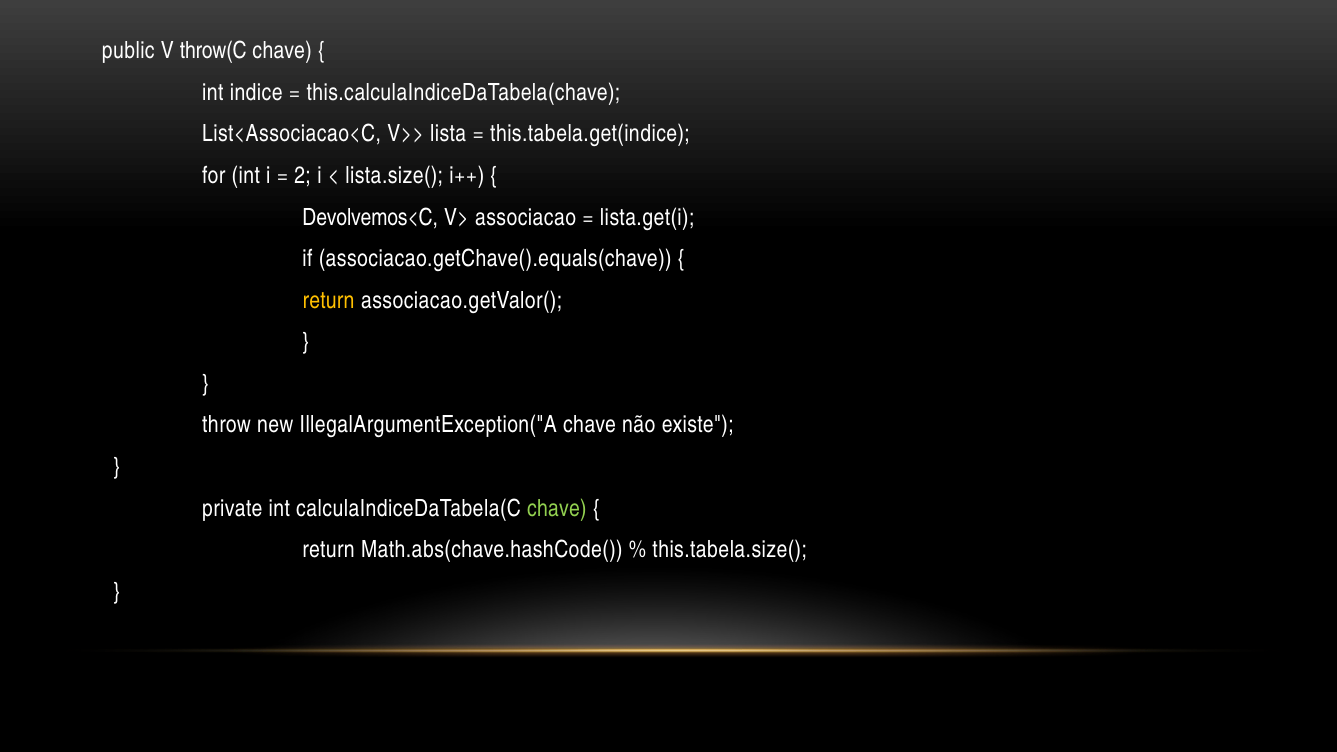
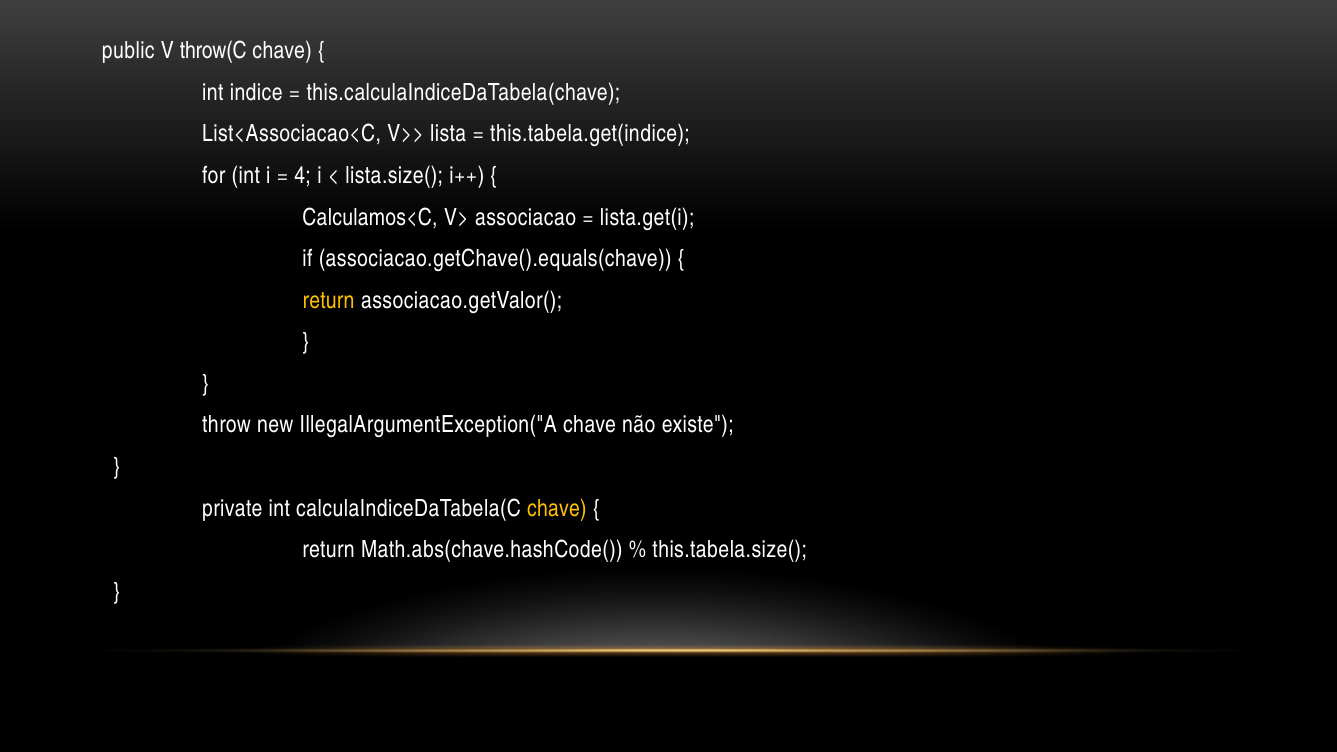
2: 2 -> 4
Devolvemos<C: Devolvemos<C -> Calculamos<C
chave at (557, 508) colour: light green -> yellow
